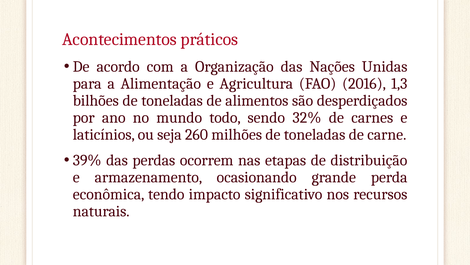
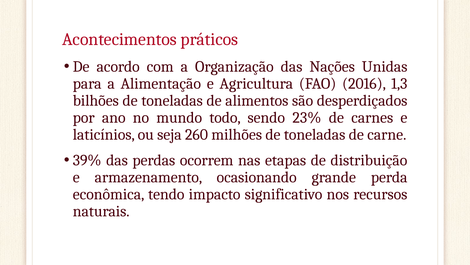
32%: 32% -> 23%
